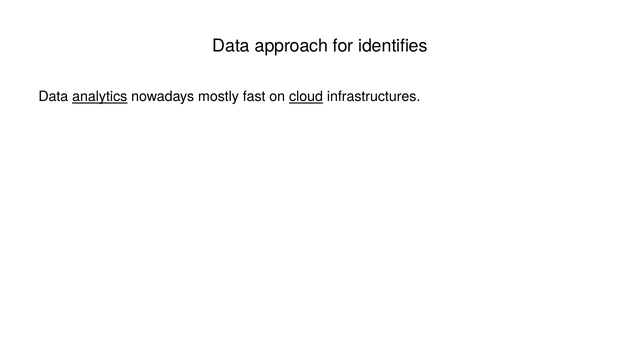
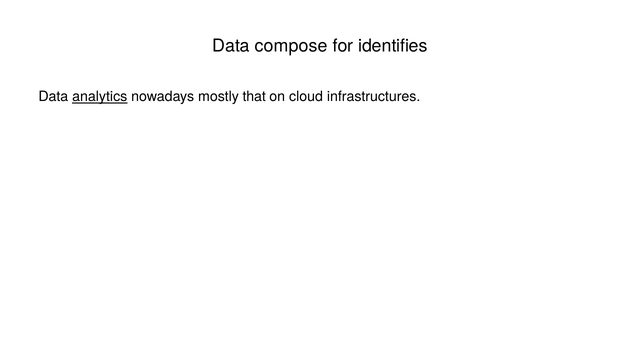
approach: approach -> compose
fast: fast -> that
cloud underline: present -> none
